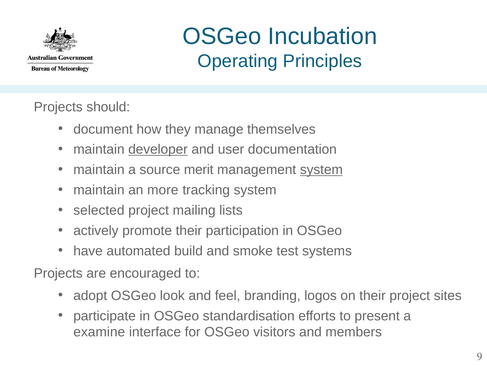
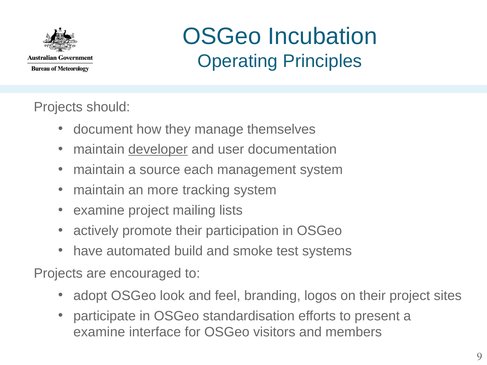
merit: merit -> each
system at (321, 170) underline: present -> none
selected at (99, 211): selected -> examine
